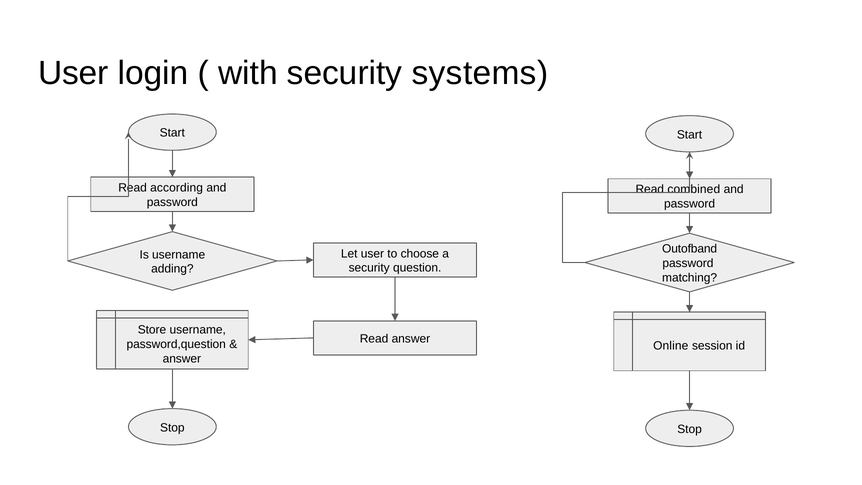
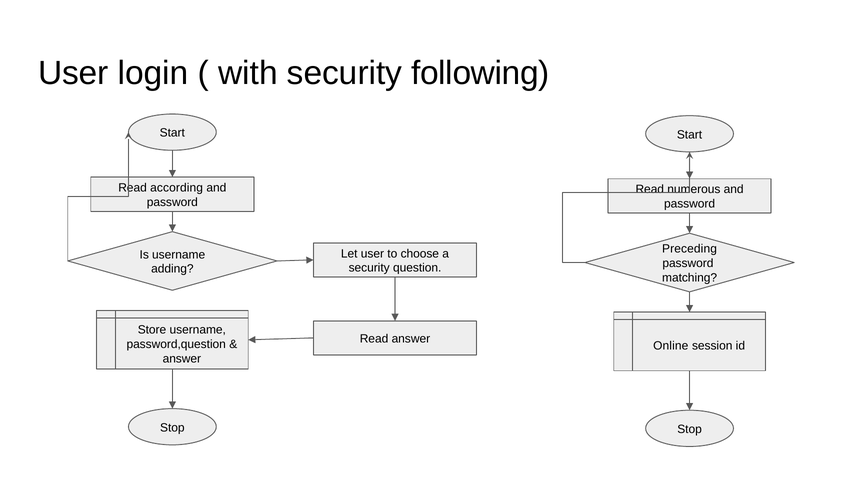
systems: systems -> following
combined: combined -> numerous
Outofband: Outofband -> Preceding
